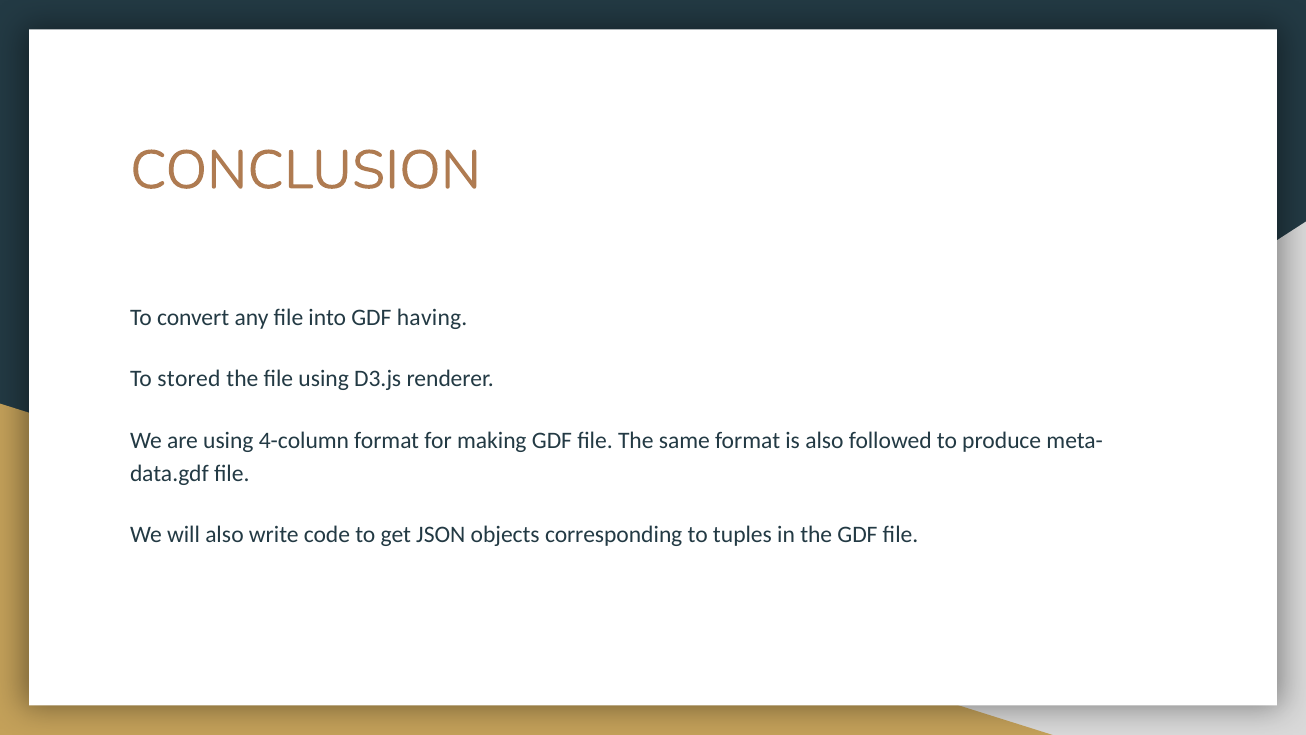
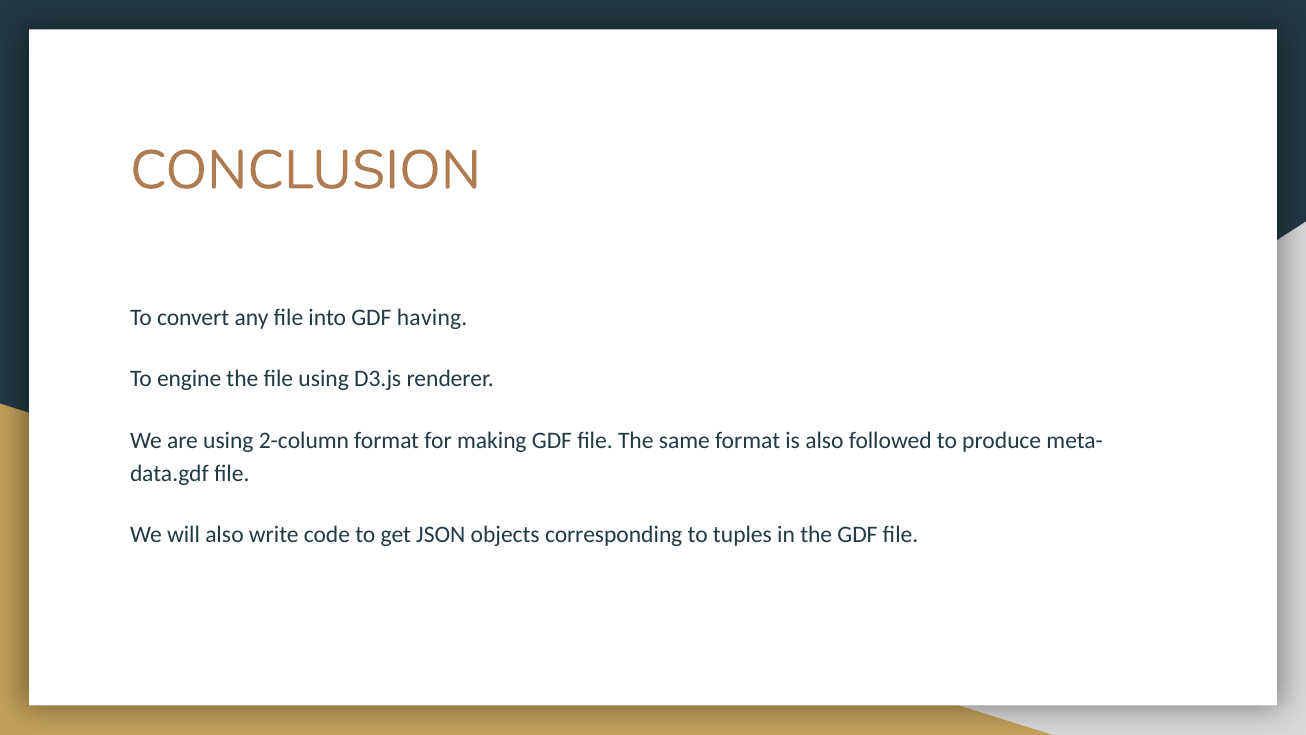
stored: stored -> engine
4-column: 4-column -> 2-column
